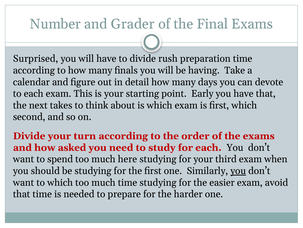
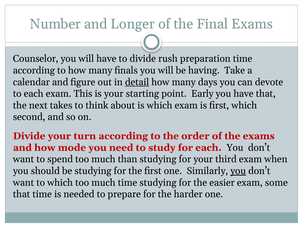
Grader: Grader -> Longer
Surprised: Surprised -> Counselor
detail underline: none -> present
asked: asked -> mode
here: here -> than
avoid: avoid -> some
